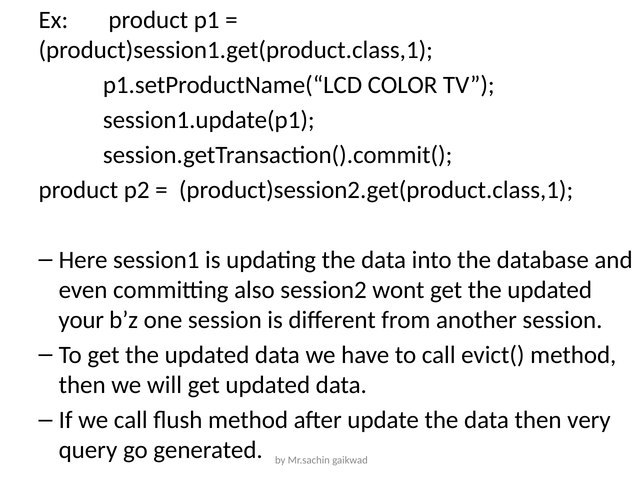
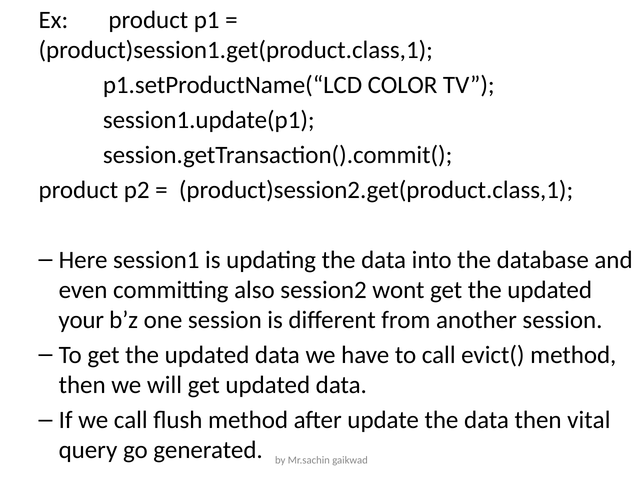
very: very -> vital
